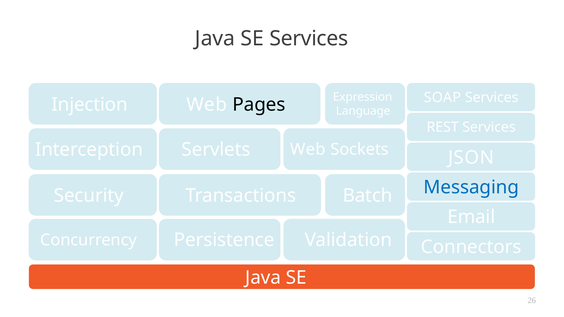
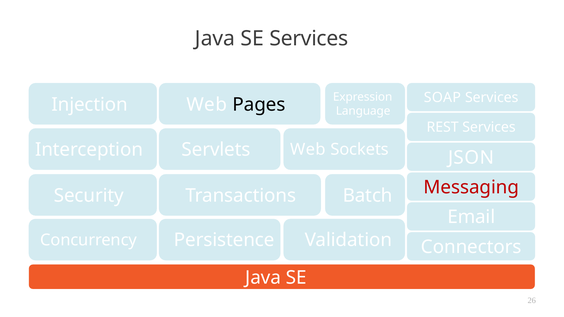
Messaging colour: blue -> red
